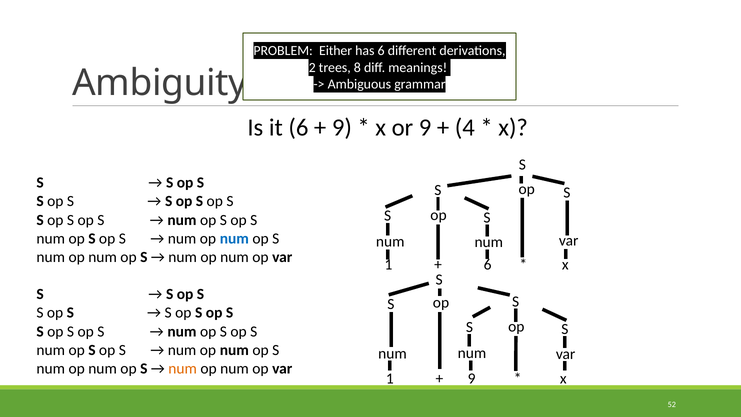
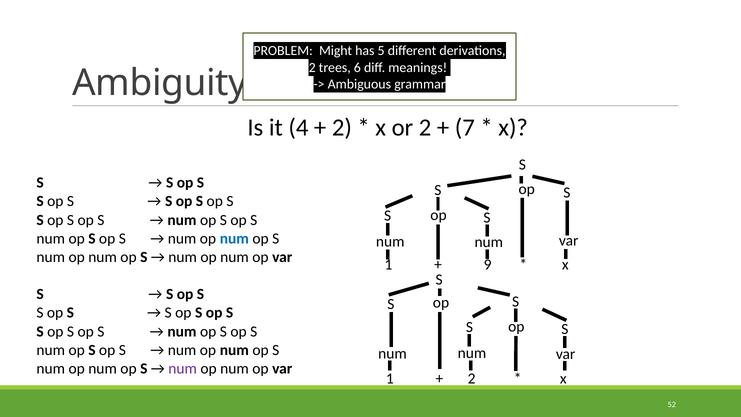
Either: Either -> Might
has 6: 6 -> 5
8: 8 -> 6
it 6: 6 -> 4
9 at (342, 127): 9 -> 2
or 9: 9 -> 2
4: 4 -> 7
6 at (488, 265): 6 -> 9
num at (183, 368) colour: orange -> purple
9 at (472, 379): 9 -> 2
